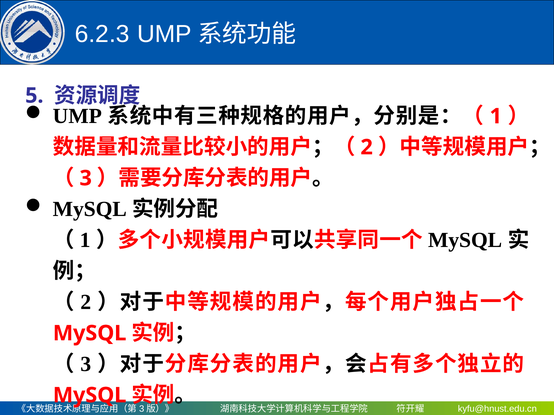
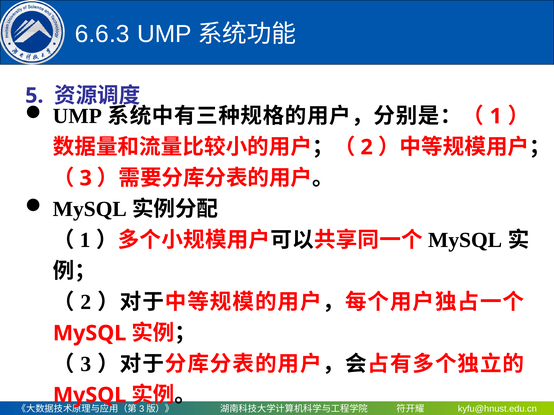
6.2.3: 6.2.3 -> 6.6.3
